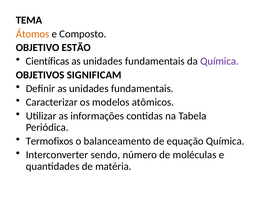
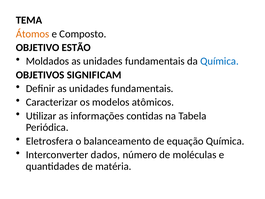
Científicas: Científicas -> Moldados
Química at (219, 61) colour: purple -> blue
Termofixos: Termofixos -> Eletrosfera
sendo: sendo -> dados
